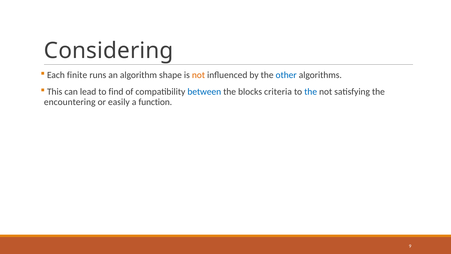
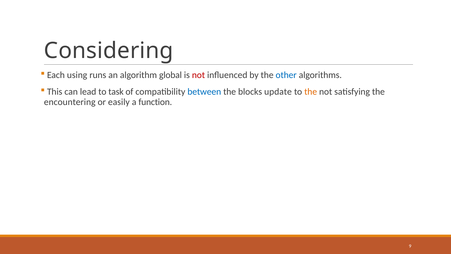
finite: finite -> using
shape: shape -> global
not at (198, 75) colour: orange -> red
find: find -> task
criteria: criteria -> update
the at (311, 92) colour: blue -> orange
